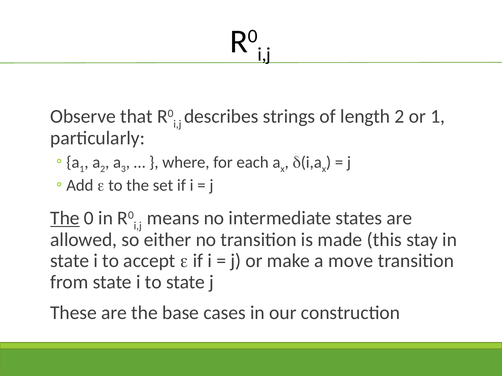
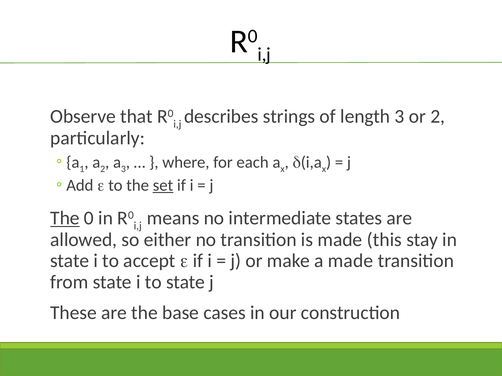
length 2: 2 -> 3
or 1: 1 -> 2
set underline: none -> present
a move: move -> made
